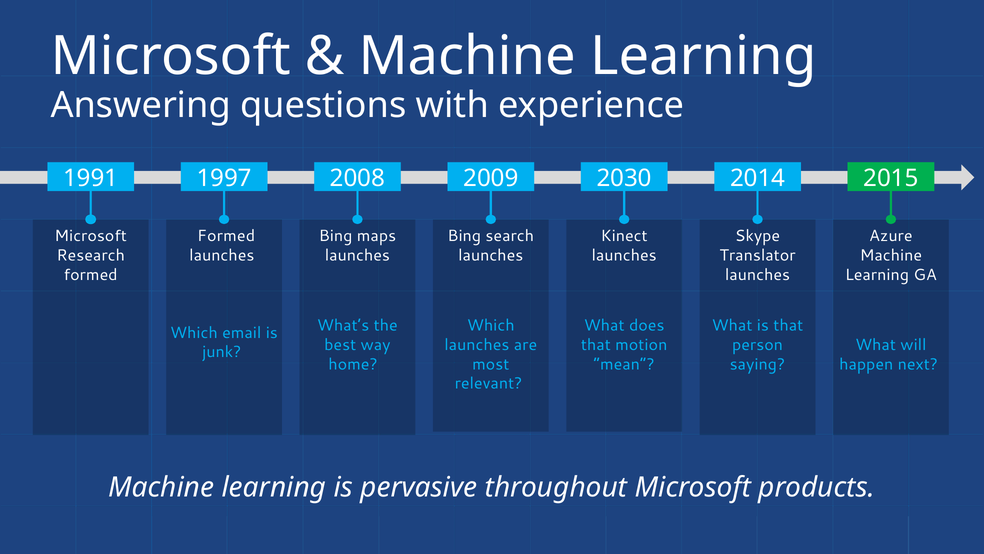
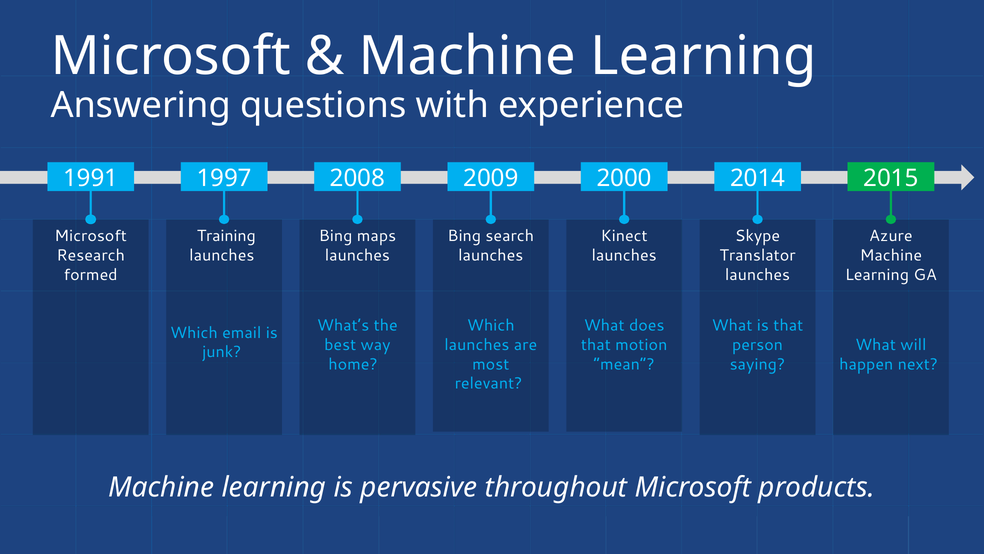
2030: 2030 -> 2000
Formed at (226, 236): Formed -> Training
